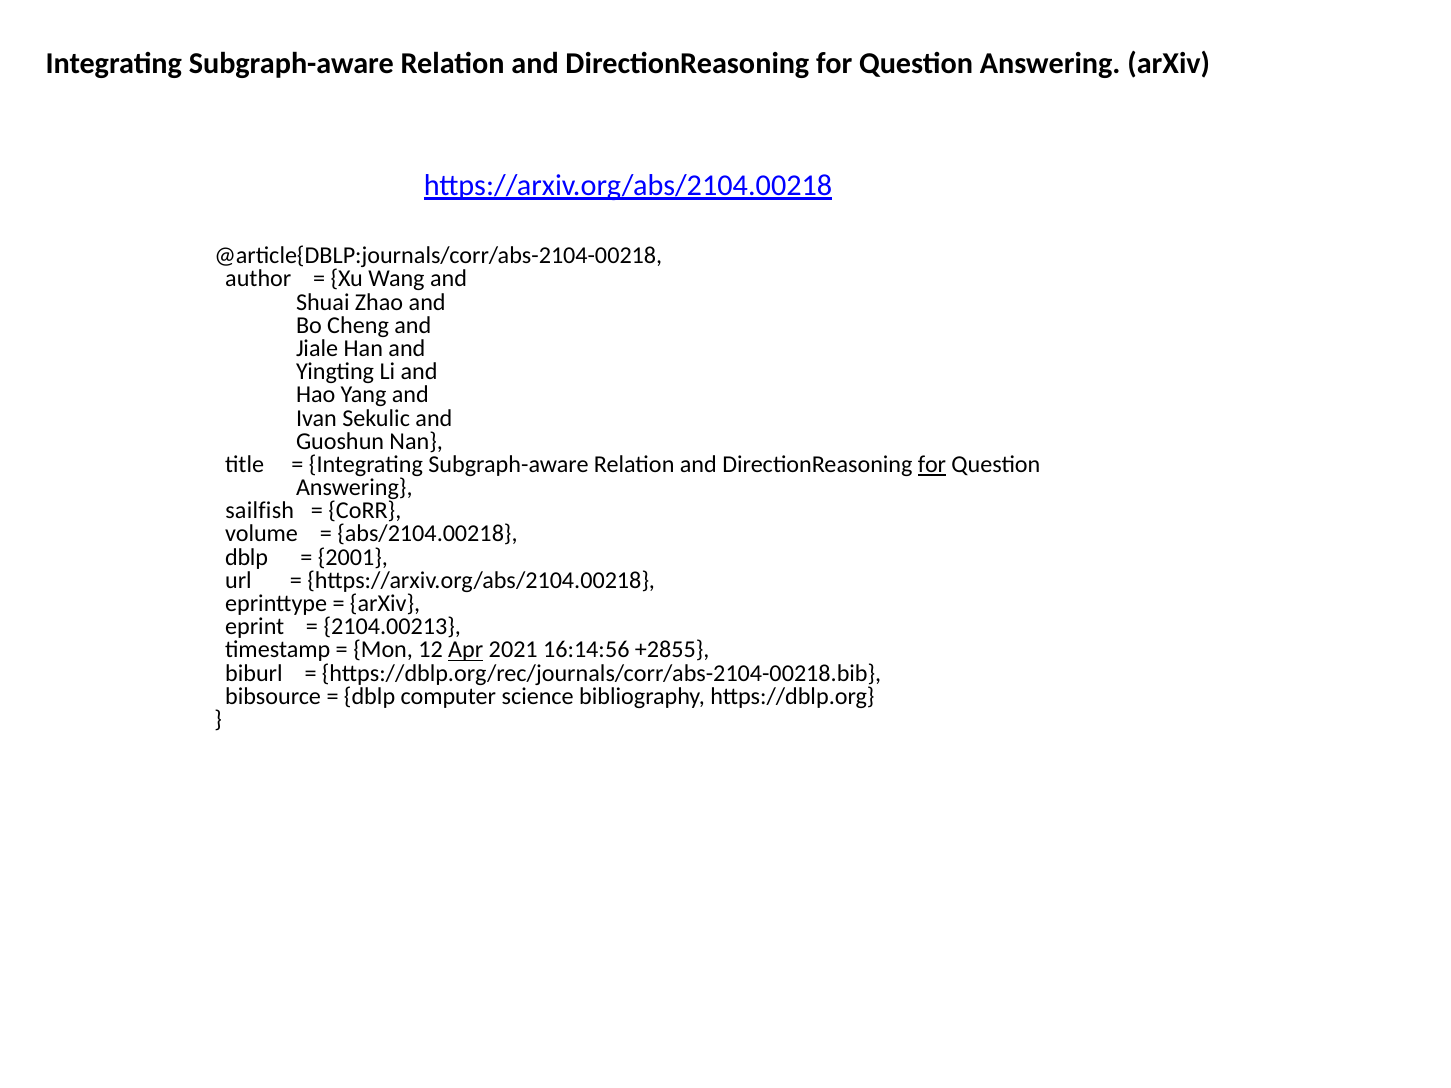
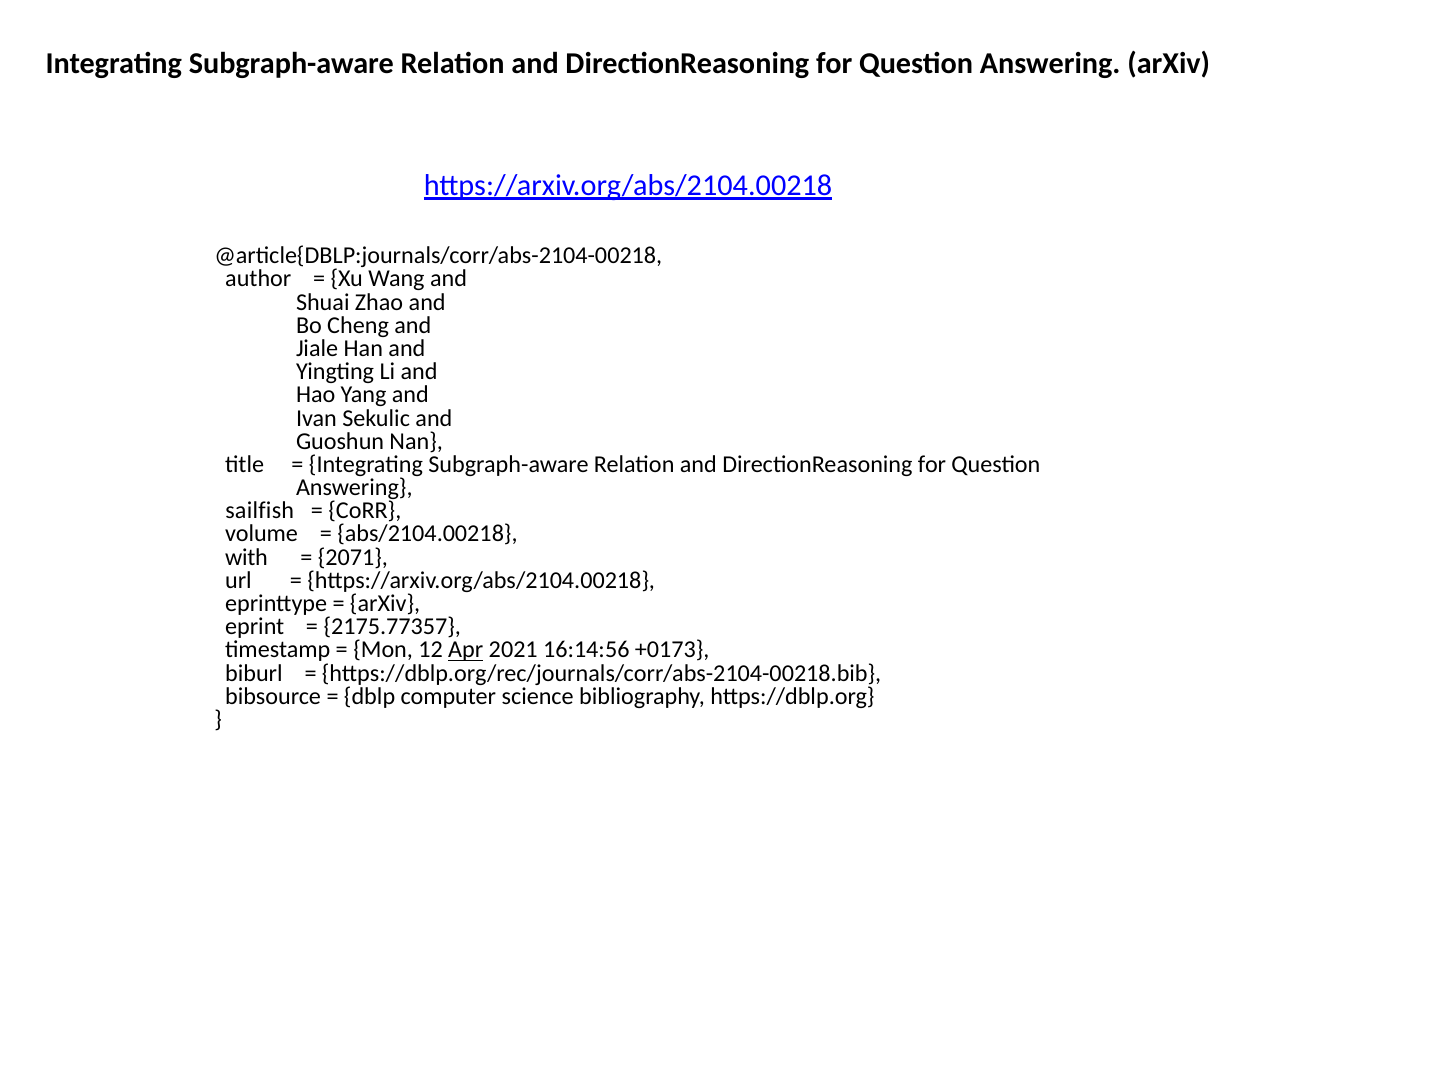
for at (932, 465) underline: present -> none
dblp at (247, 557): dblp -> with
2001: 2001 -> 2071
2104.00213: 2104.00213 -> 2175.77357
+2855: +2855 -> +0173
